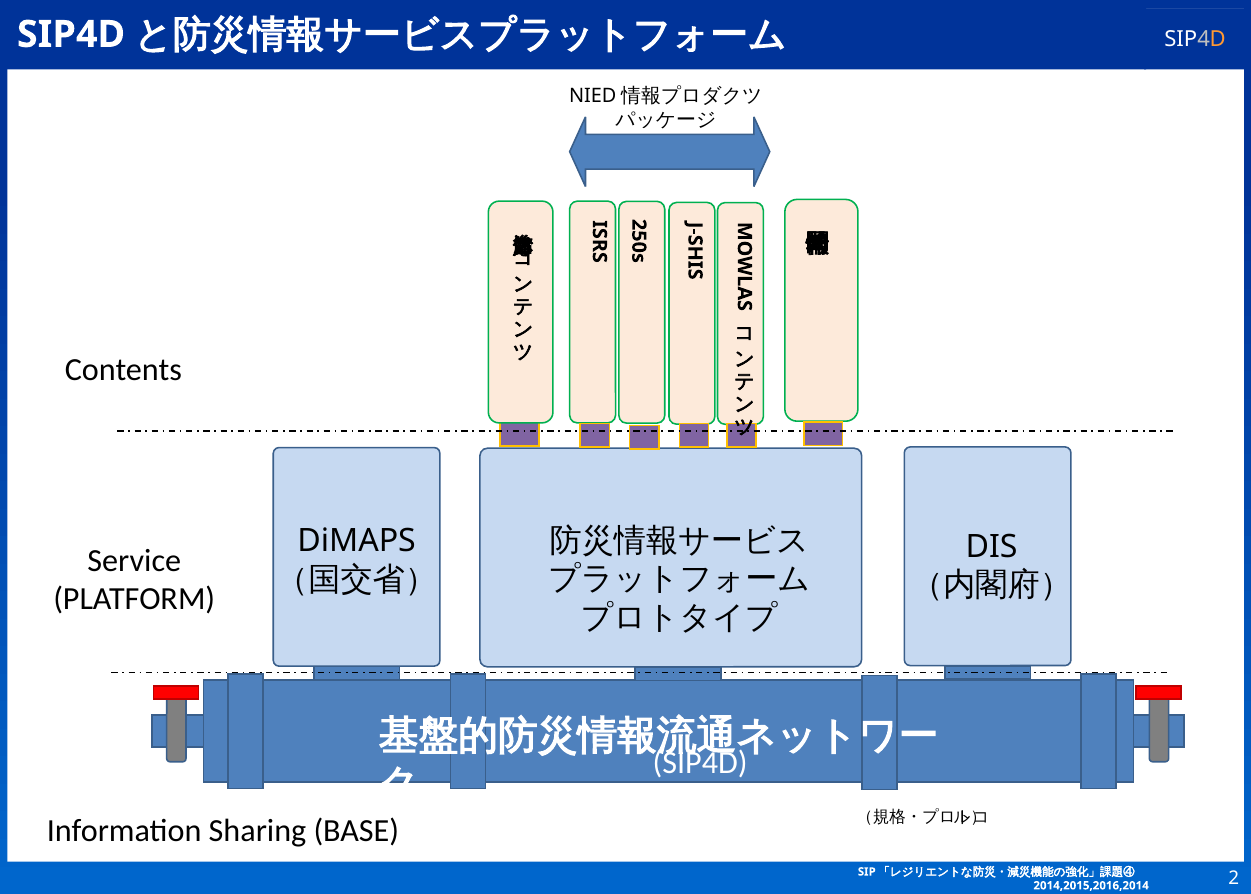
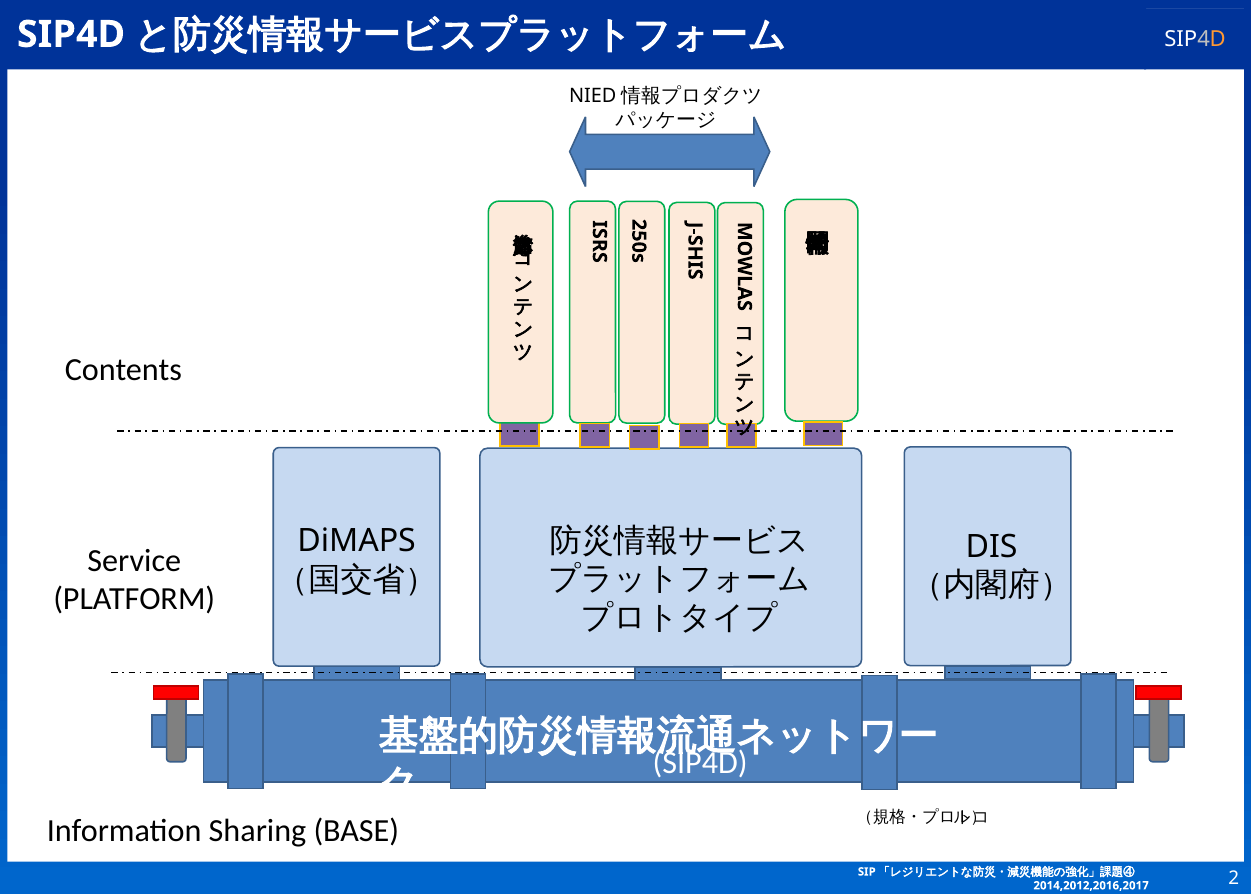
2014,2015,2016,2014: 2014,2015,2016,2014 -> 2014,2012,2016,2017
